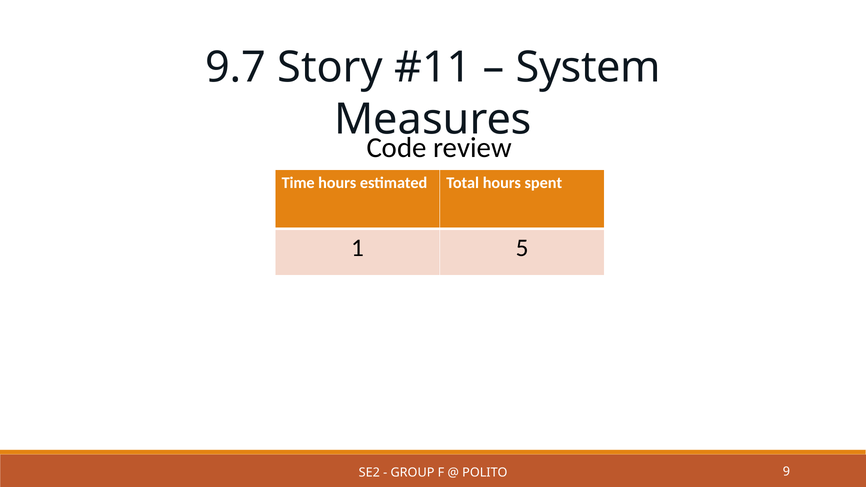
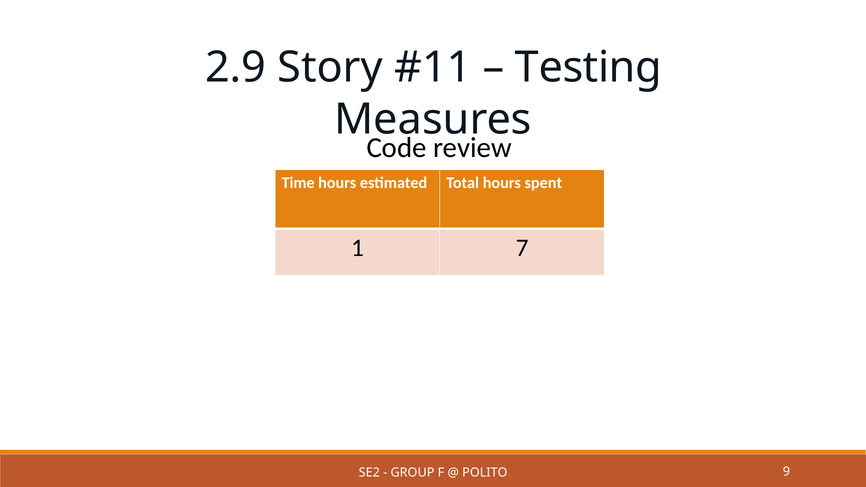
9.7: 9.7 -> 2.9
System: System -> Testing
5: 5 -> 7
